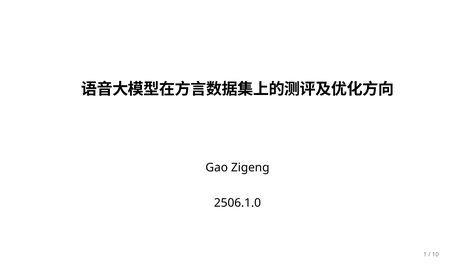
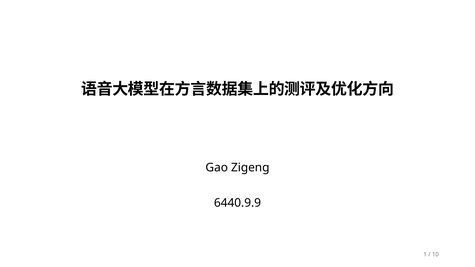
2506.1.0: 2506.1.0 -> 6440.9.9
